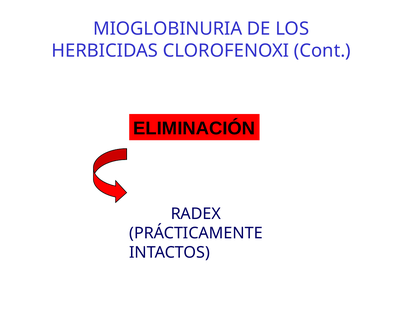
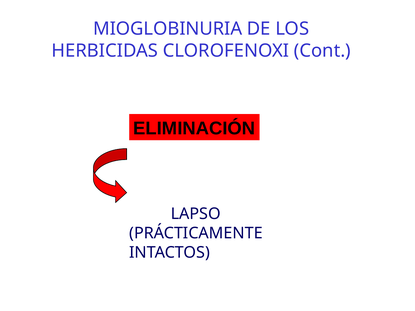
RADEX: RADEX -> LAPSO
